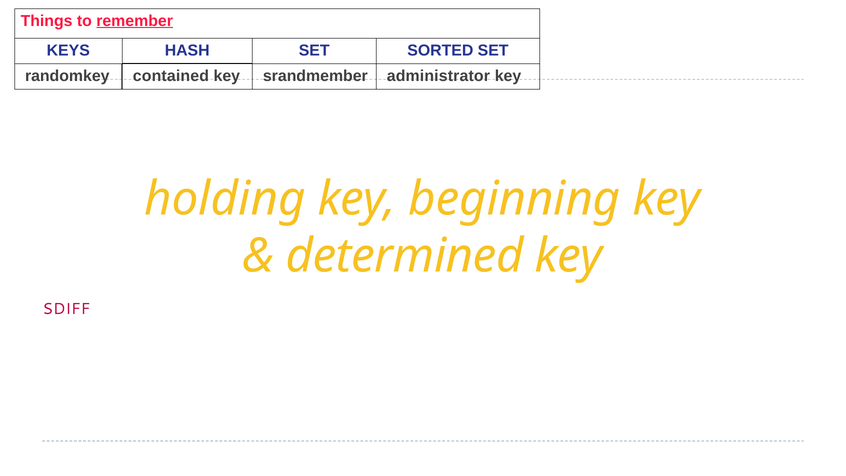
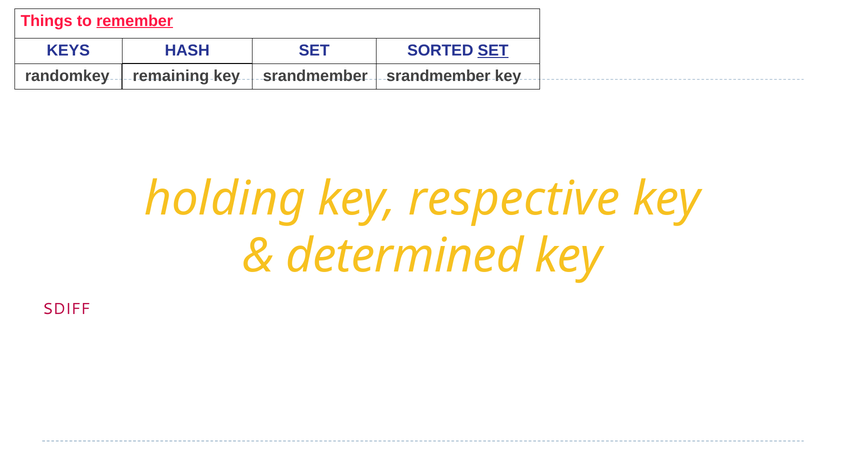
SET at (493, 50) underline: none -> present
contained: contained -> remaining
srandmember administrator: administrator -> srandmember
beginning: beginning -> respective
